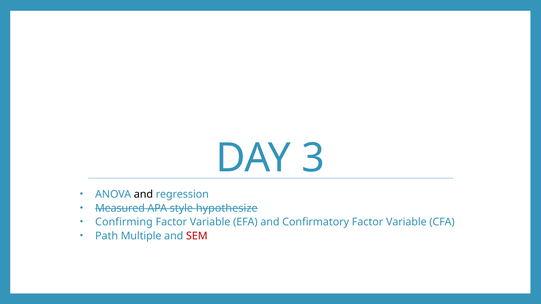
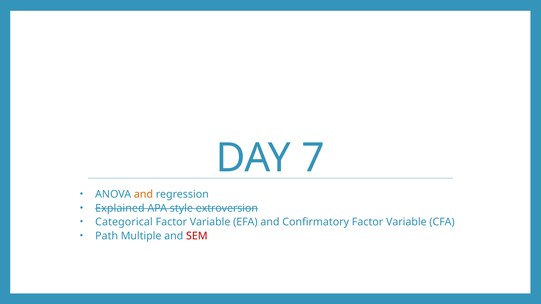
3: 3 -> 7
and at (143, 195) colour: black -> orange
Measured: Measured -> Explained
hypothesize: hypothesize -> extroversion
Confirming: Confirming -> Categorical
